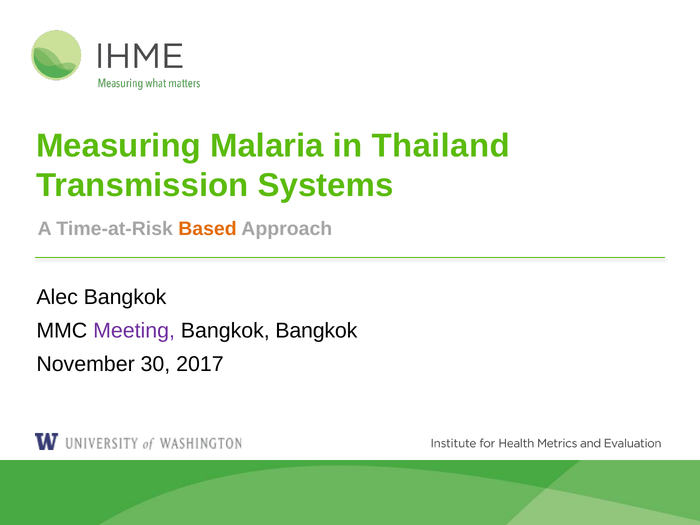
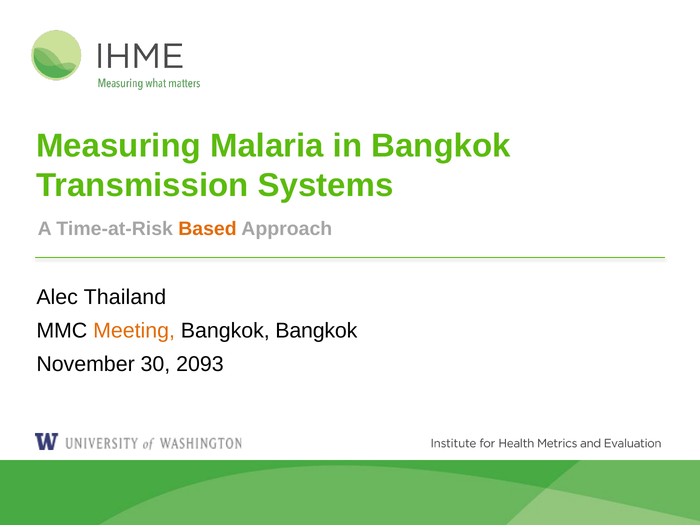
in Thailand: Thailand -> Bangkok
Alec Bangkok: Bangkok -> Thailand
Meeting colour: purple -> orange
2017: 2017 -> 2093
